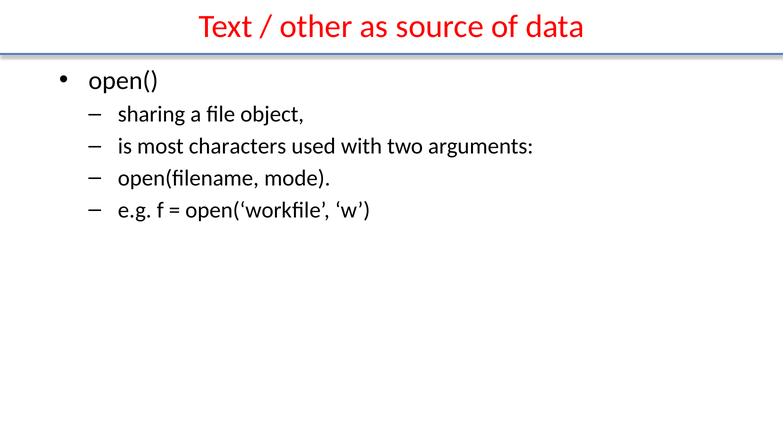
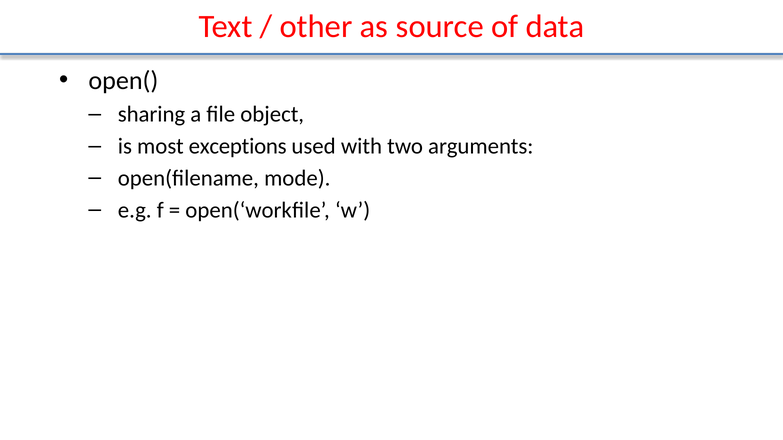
characters: characters -> exceptions
